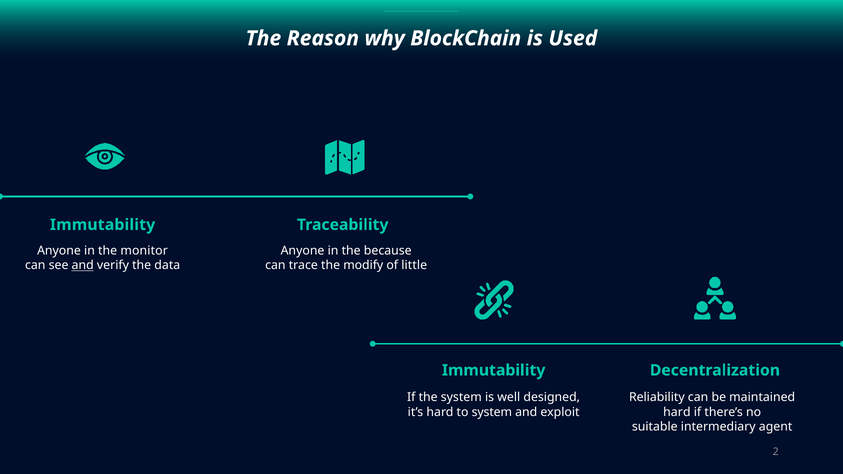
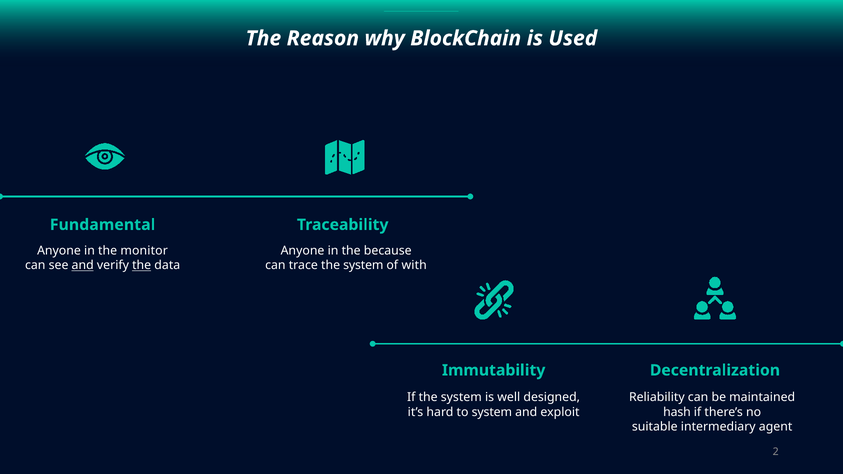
Immutability at (103, 225): Immutability -> Fundamental
the at (142, 266) underline: none -> present
trace the modify: modify -> system
little: little -> with
hard at (677, 412): hard -> hash
